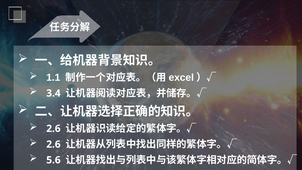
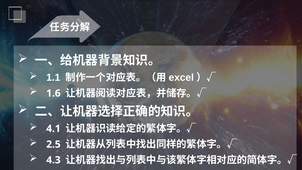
3.4: 3.4 -> 1.6
2.6 at (53, 129): 2.6 -> 4.1
2.6 at (53, 144): 2.6 -> 2.5
5.6: 5.6 -> 4.3
